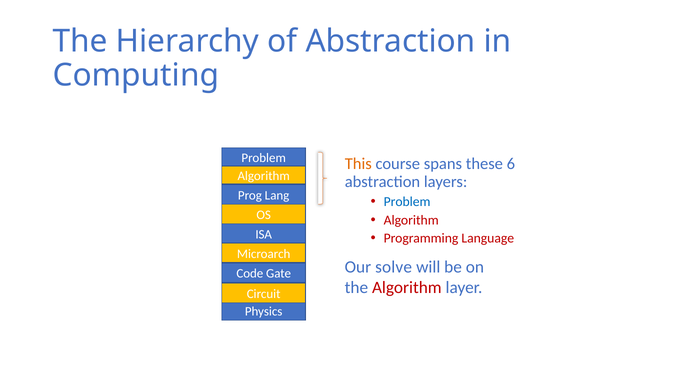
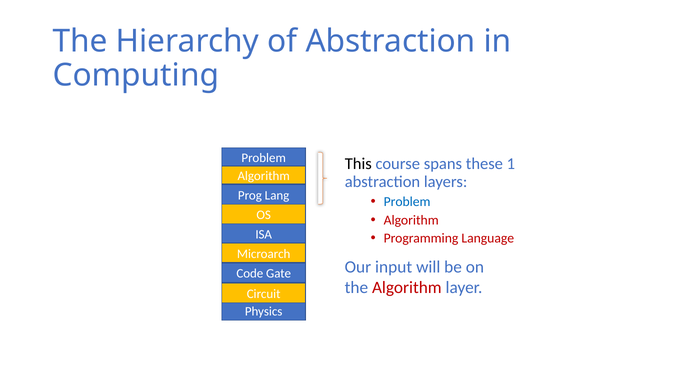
This colour: orange -> black
6: 6 -> 1
solve: solve -> input
